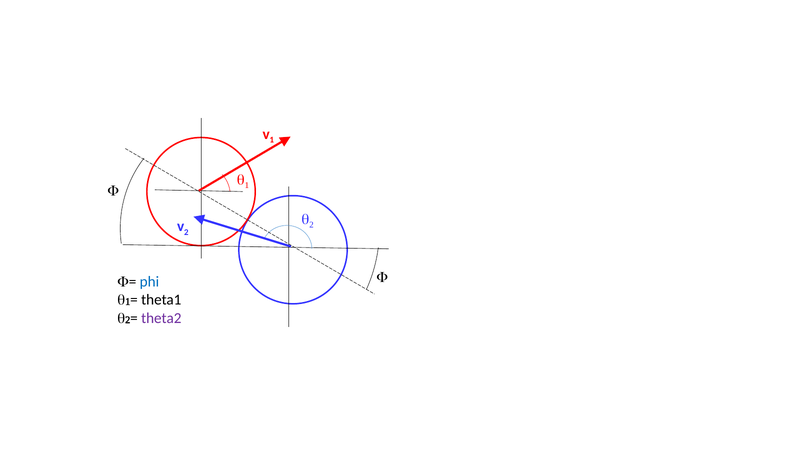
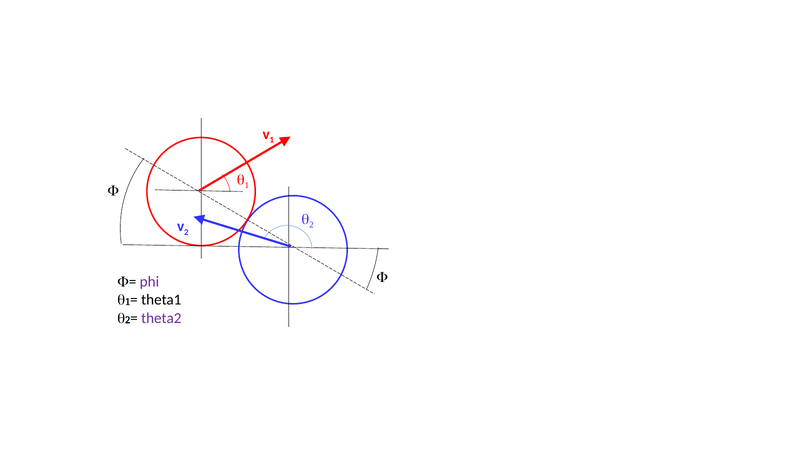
phi colour: blue -> purple
